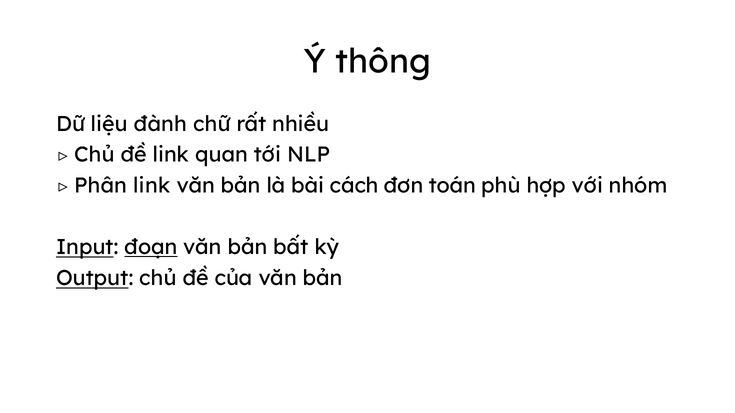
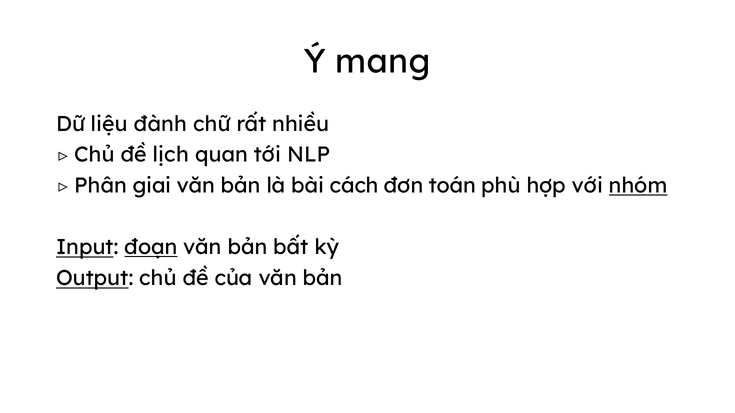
thông: thông -> mang
đề link: link -> lịch
Phân link: link -> giai
nhóm underline: none -> present
